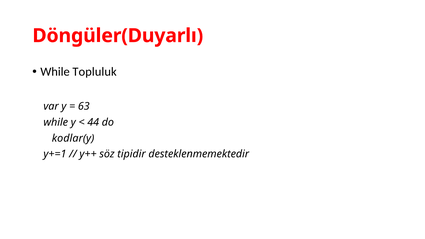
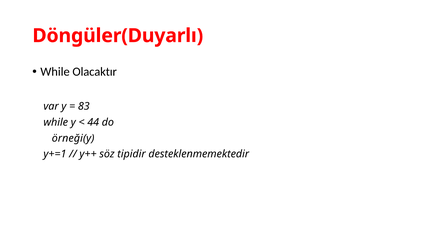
Topluluk: Topluluk -> Olacaktır
63: 63 -> 83
kodlar(y: kodlar(y -> örneği(y
